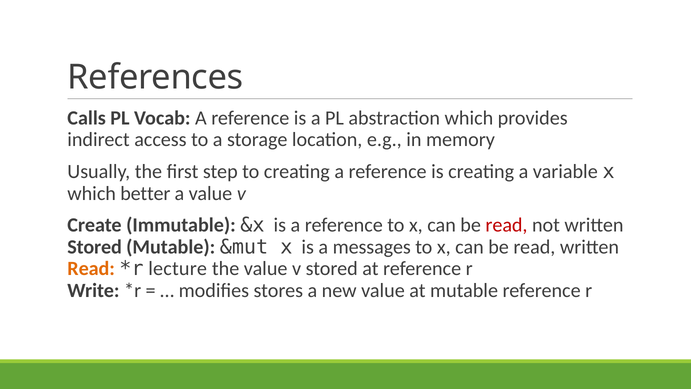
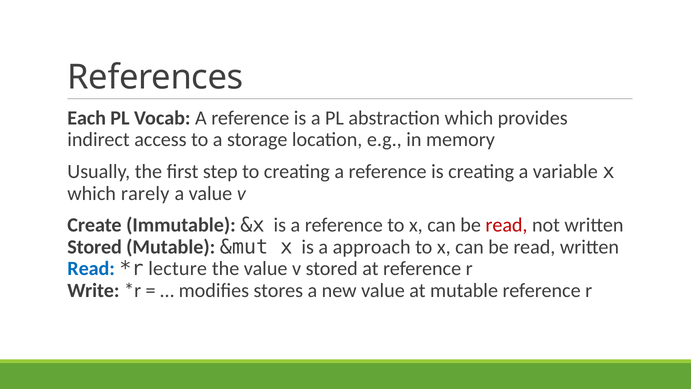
Calls: Calls -> Each
better: better -> rarely
messages: messages -> approach
Read at (91, 268) colour: orange -> blue
